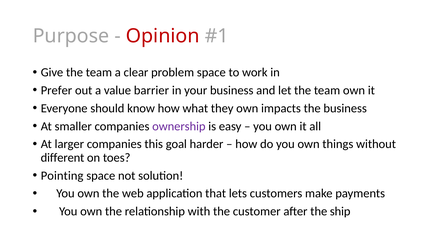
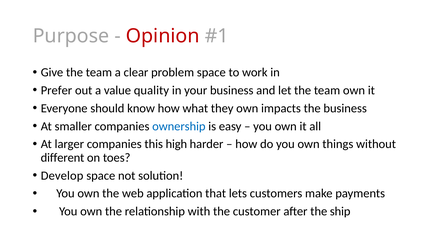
barrier: barrier -> quality
ownership colour: purple -> blue
goal: goal -> high
Pointing: Pointing -> Develop
